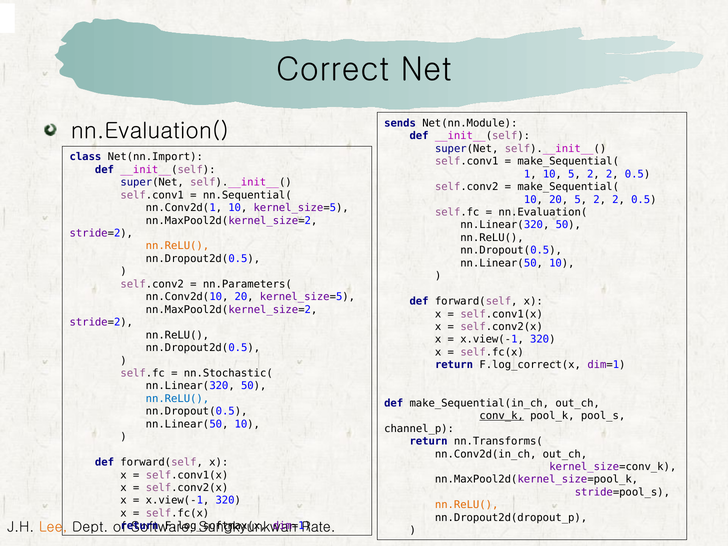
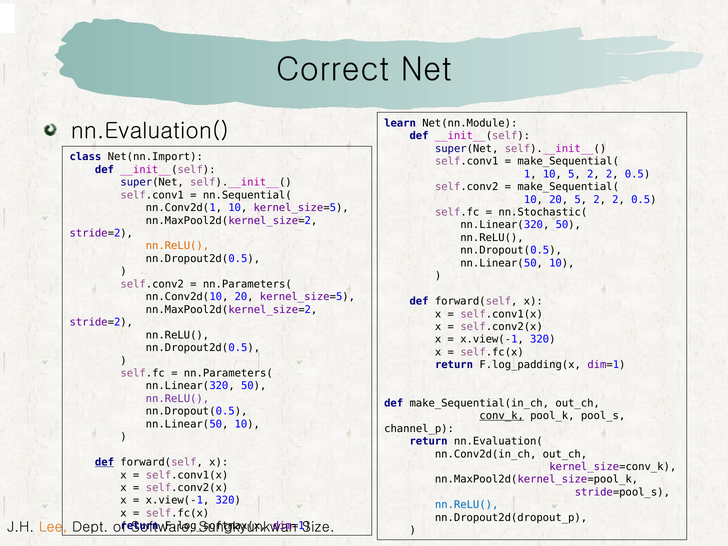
sends: sends -> learn
nn.Evaluation( at (543, 212): nn.Evaluation( -> nn.Stochastic(
F.log_correct(x: F.log_correct(x -> F.log_padding(x
nn.Stochastic( at (228, 373): nn.Stochastic( -> nn.Parameters(
nn.ReLU( at (177, 399) colour: blue -> purple
return nn.Transforms(: nn.Transforms( -> nn.Evaluation(
def at (105, 462) underline: none -> present
nn.ReLU( at (467, 505) colour: orange -> blue
Rate: Rate -> Size
